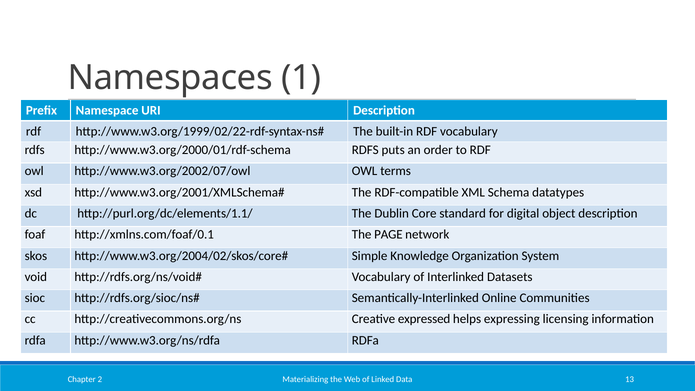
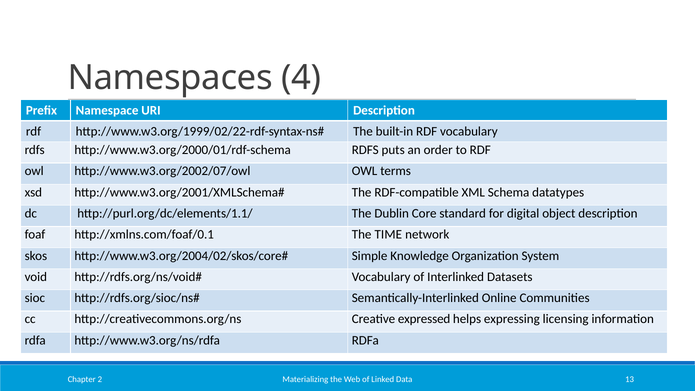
1: 1 -> 4
PAGE: PAGE -> TIME
